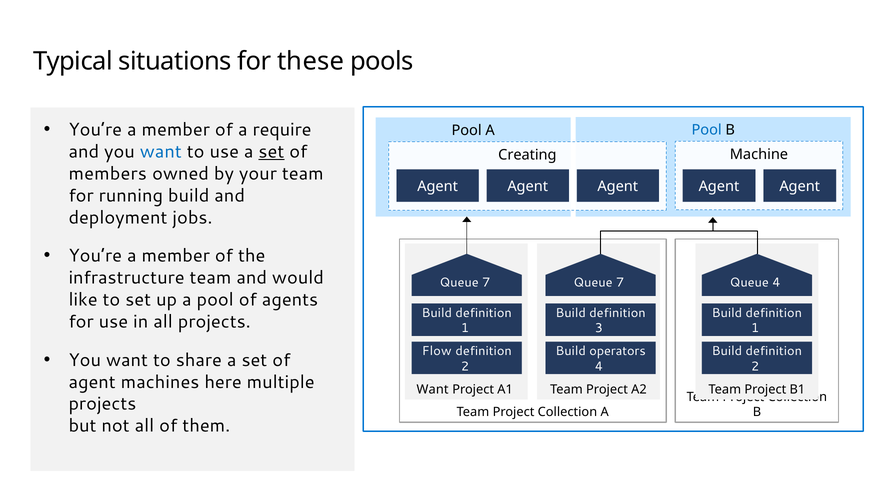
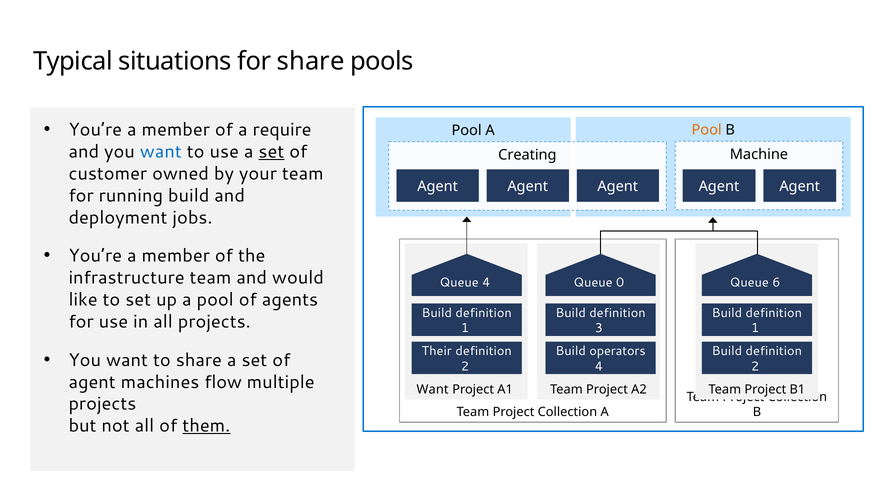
for these: these -> share
Pool at (707, 130) colour: blue -> orange
members: members -> customer
7 at (486, 282): 7 -> 4
7 at (620, 282): 7 -> 0
Queue 4: 4 -> 6
Flow: Flow -> Their
here: here -> flow
them underline: none -> present
